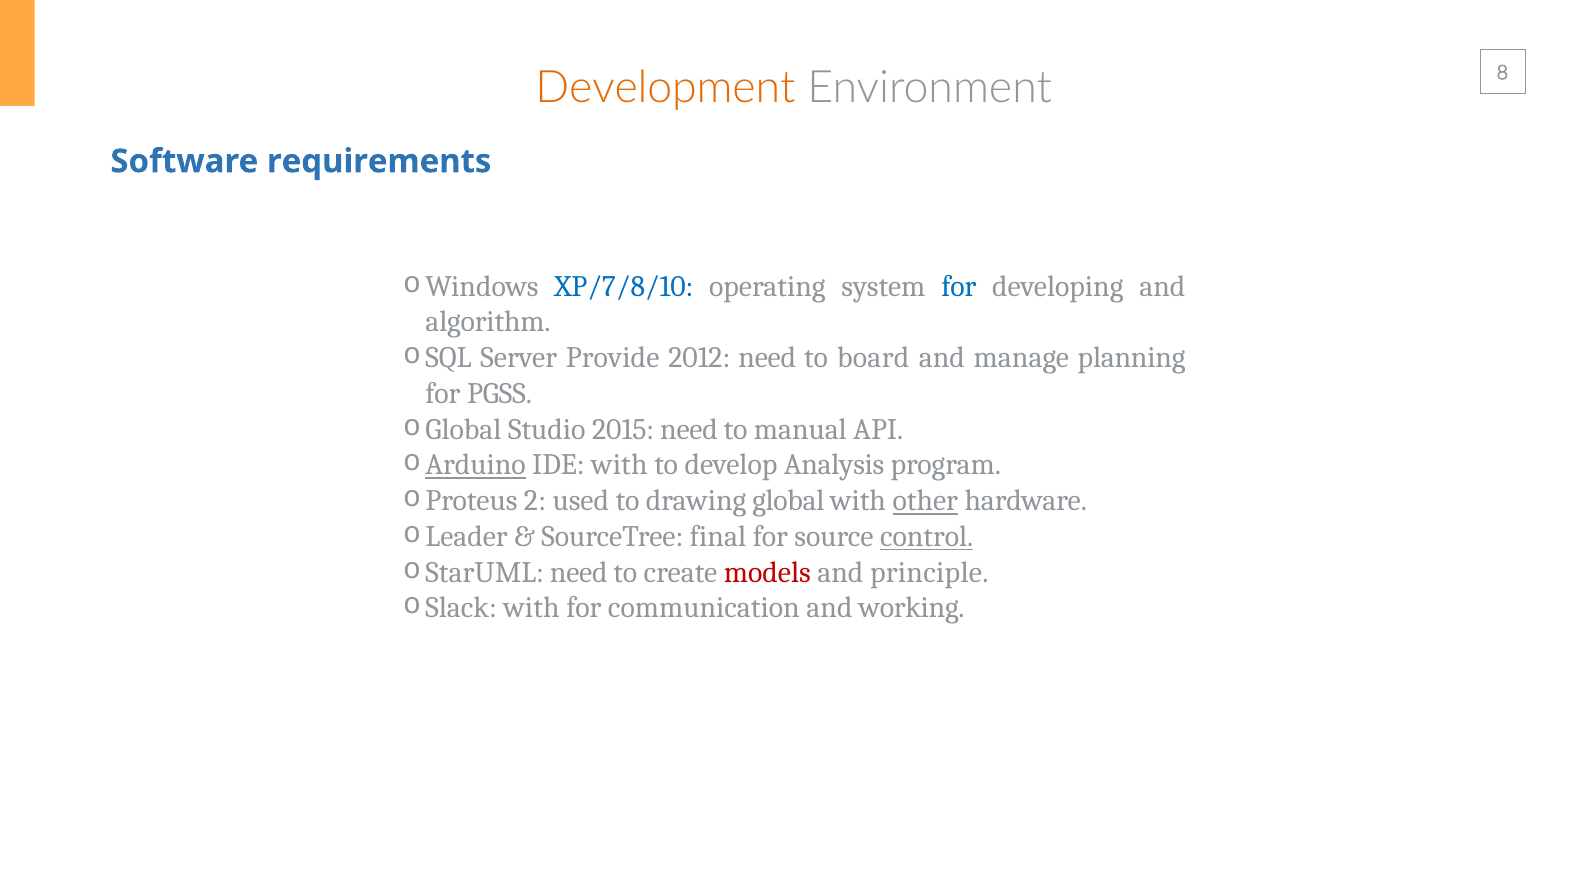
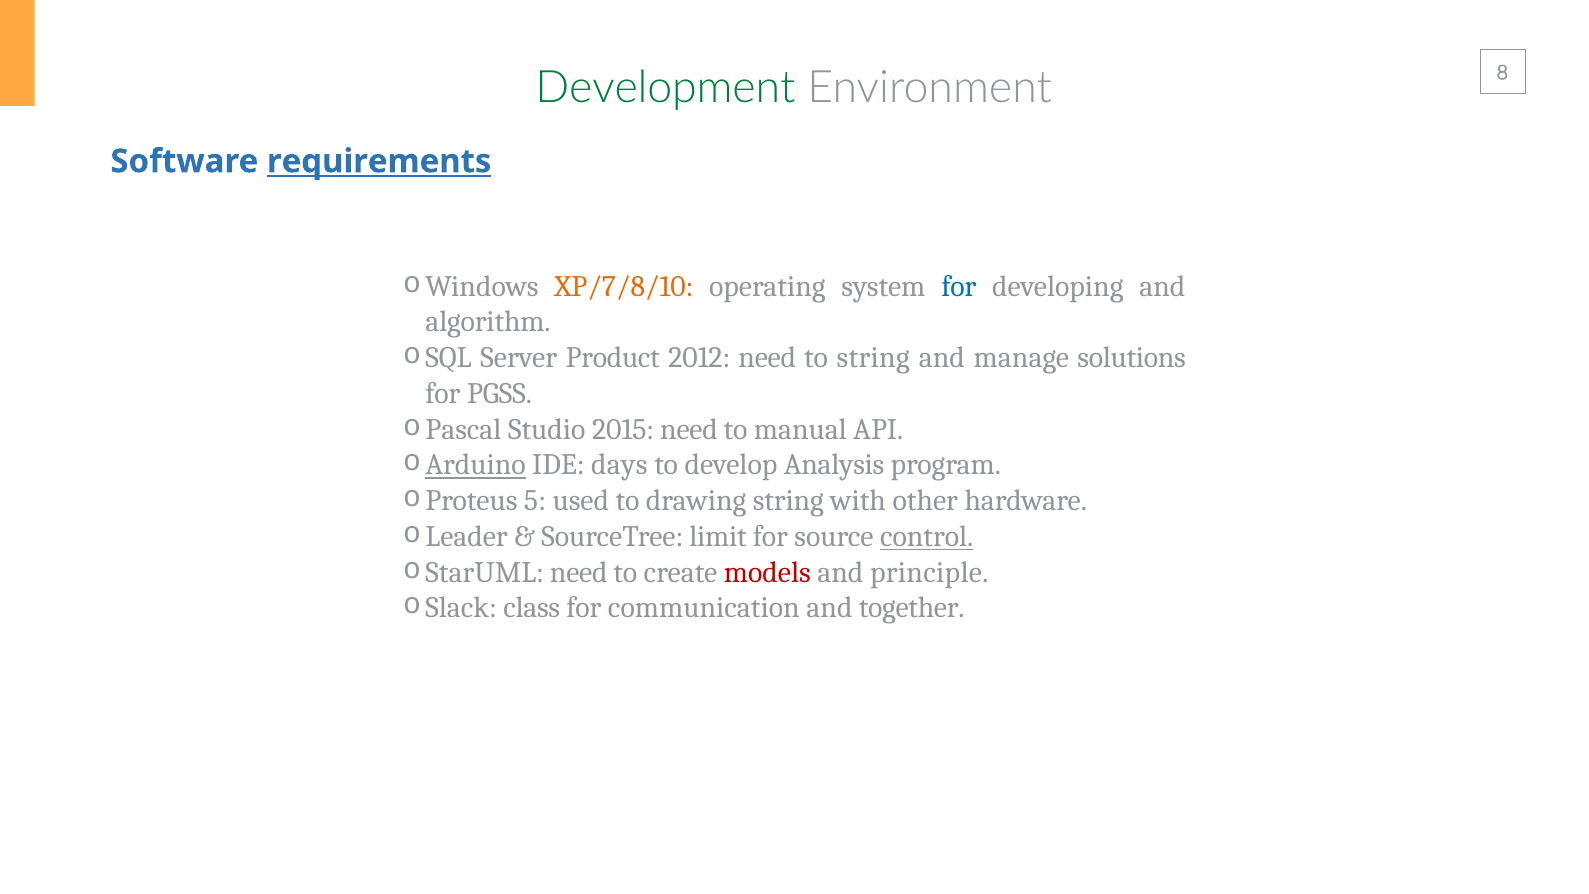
Development colour: orange -> green
requirements underline: none -> present
XP/7/8/10 colour: blue -> orange
Provide: Provide -> Product
to board: board -> string
planning: planning -> solutions
Global at (463, 429): Global -> Pascal
IDE with: with -> days
2: 2 -> 5
drawing global: global -> string
other underline: present -> none
final: final -> limit
Slack with: with -> class
working: working -> together
